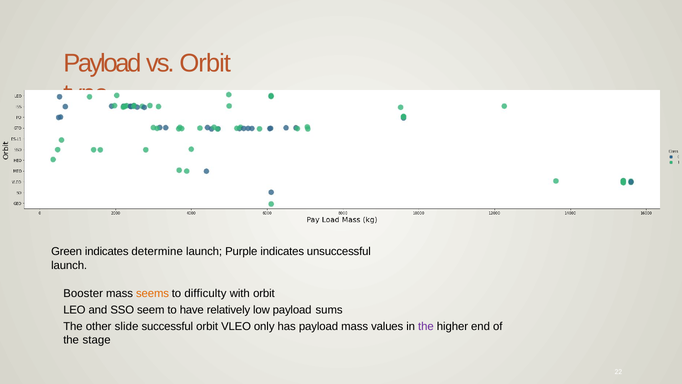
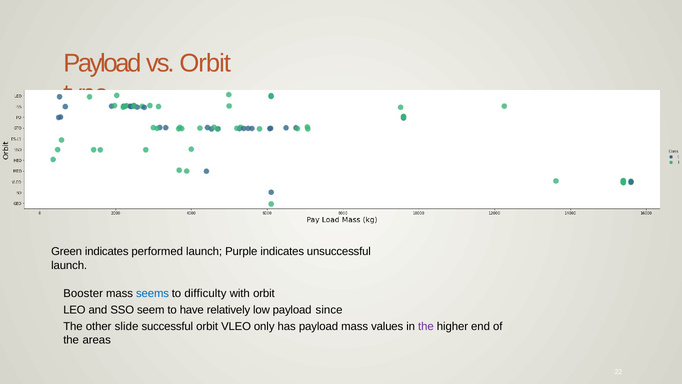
determine: determine -> performed
seems colour: orange -> blue
sums: sums -> since
stage: stage -> areas
